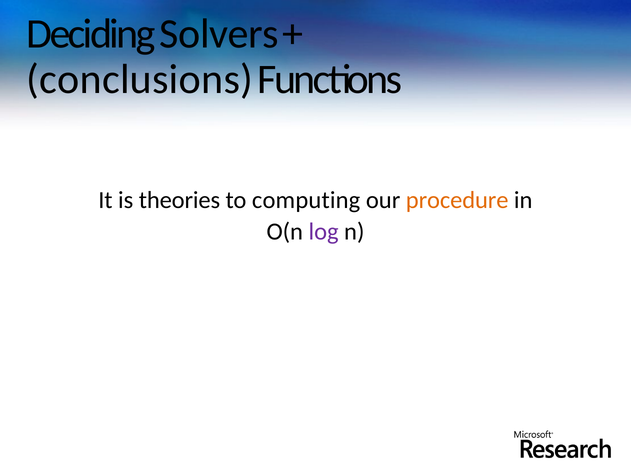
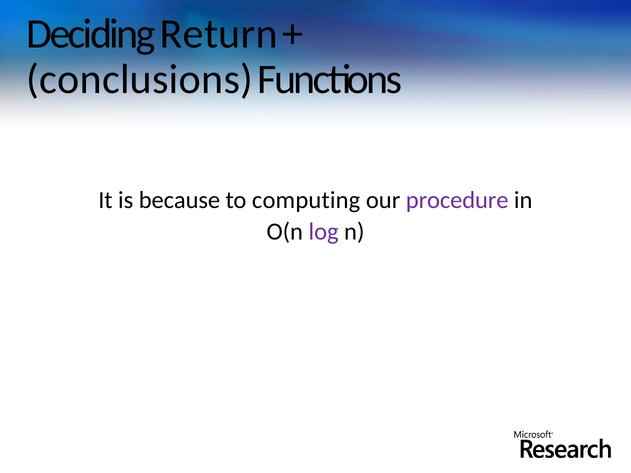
Solvers: Solvers -> Return
theories: theories -> because
procedure colour: orange -> purple
